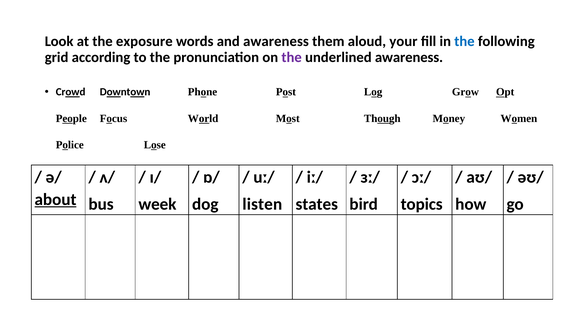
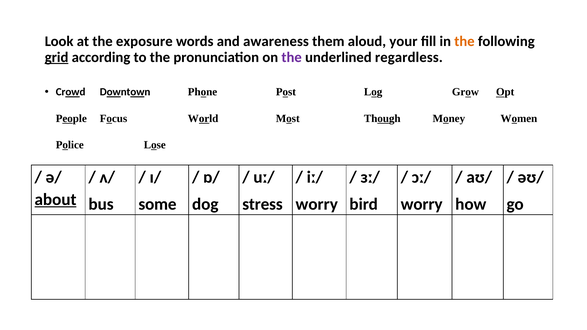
the at (464, 41) colour: blue -> orange
grid underline: none -> present
underlined awareness: awareness -> regardless
week: week -> some
listen: listen -> stress
states at (317, 204): states -> worry
topics at (422, 204): topics -> worry
